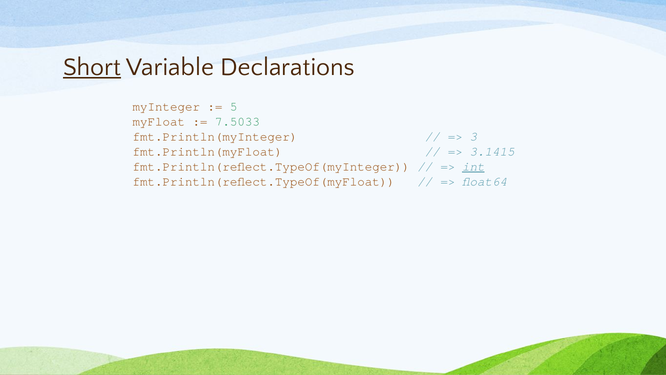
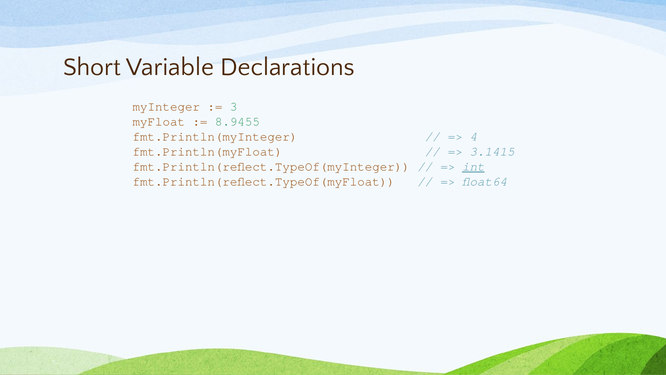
Short underline: present -> none
5: 5 -> 3
7.5033: 7.5033 -> 8.9455
3: 3 -> 4
